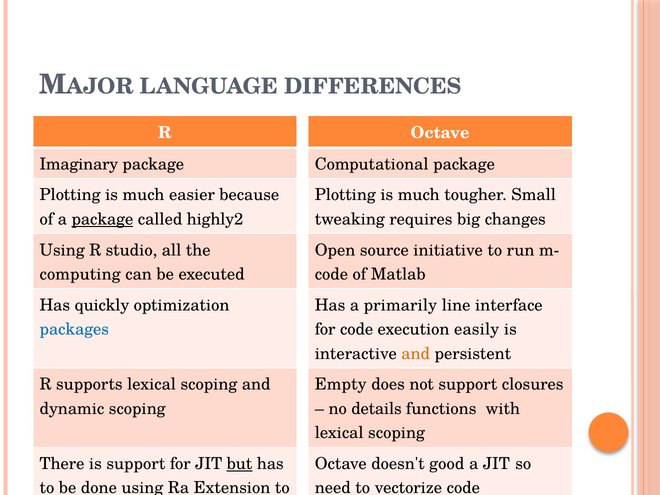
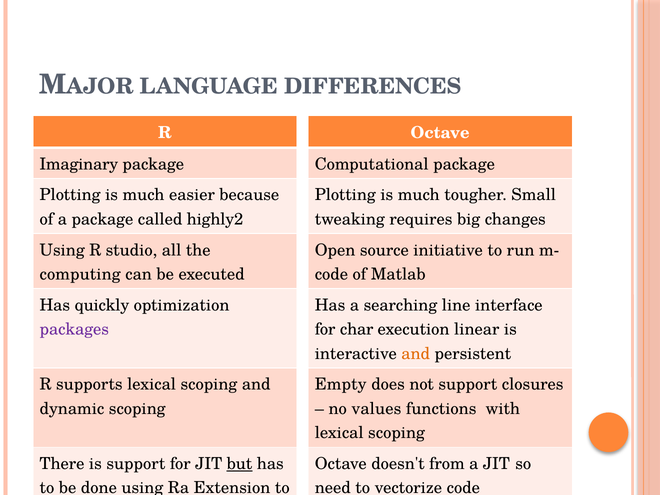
package at (102, 219) underline: present -> none
primarily: primarily -> searching
packages colour: blue -> purple
for code: code -> char
easily: easily -> linear
details: details -> values
good: good -> from
